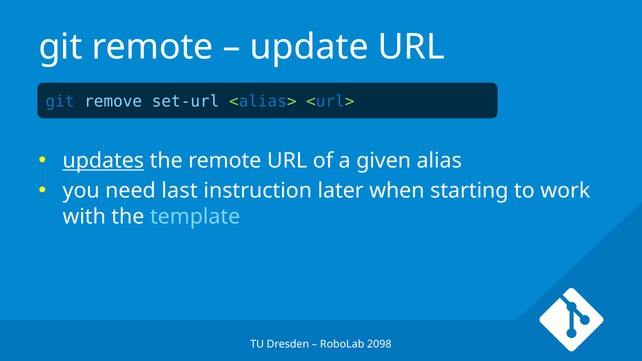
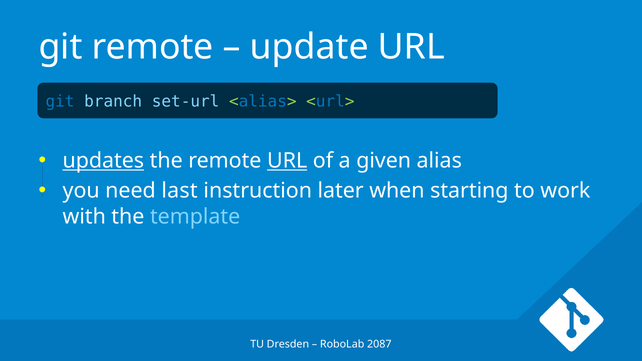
remove: remove -> branch
URL at (287, 161) underline: none -> present
2098: 2098 -> 2087
